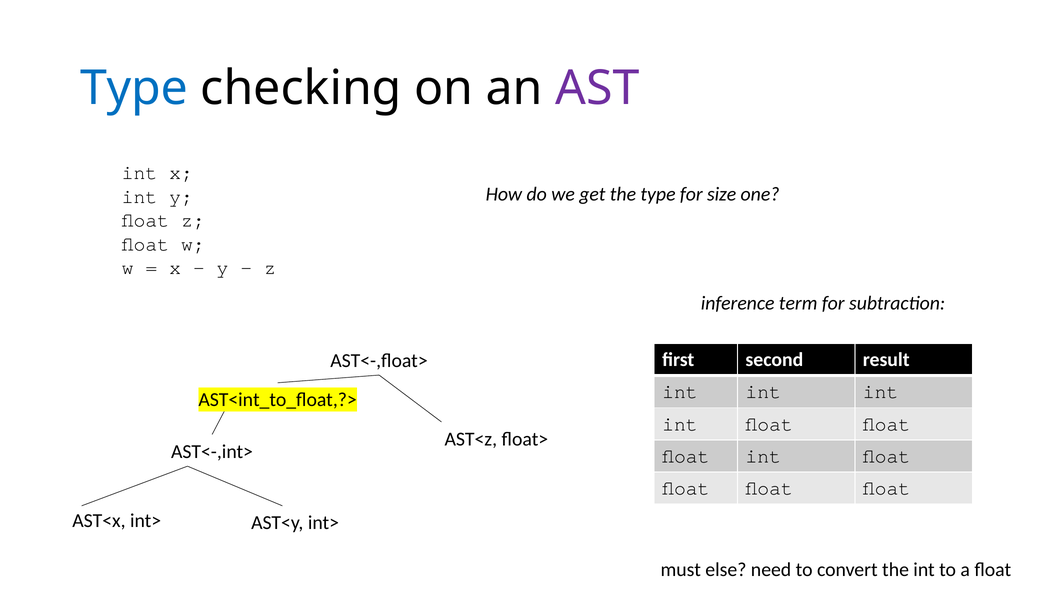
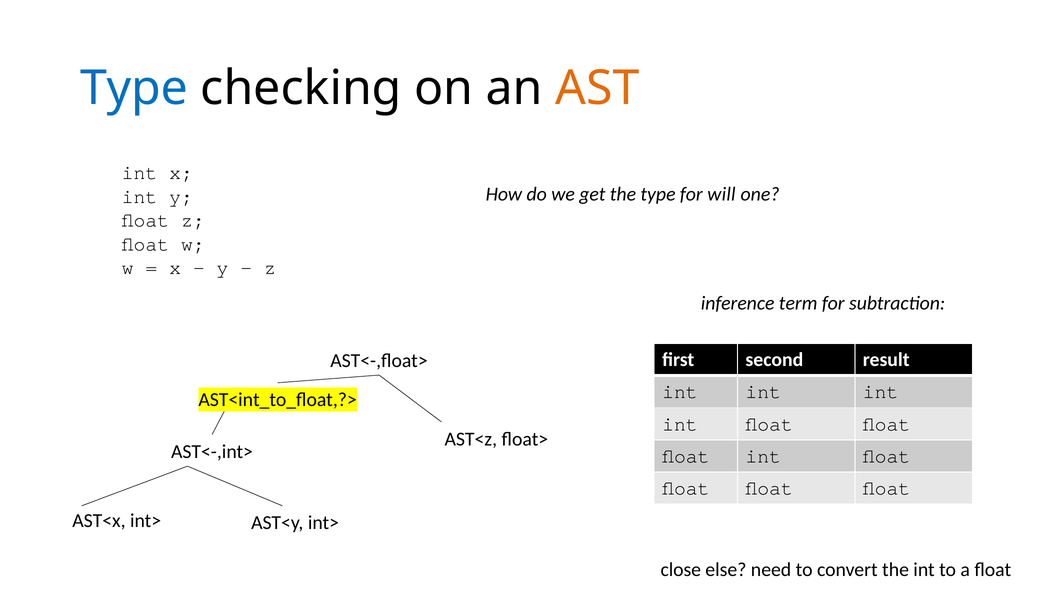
AST colour: purple -> orange
size: size -> will
must: must -> close
